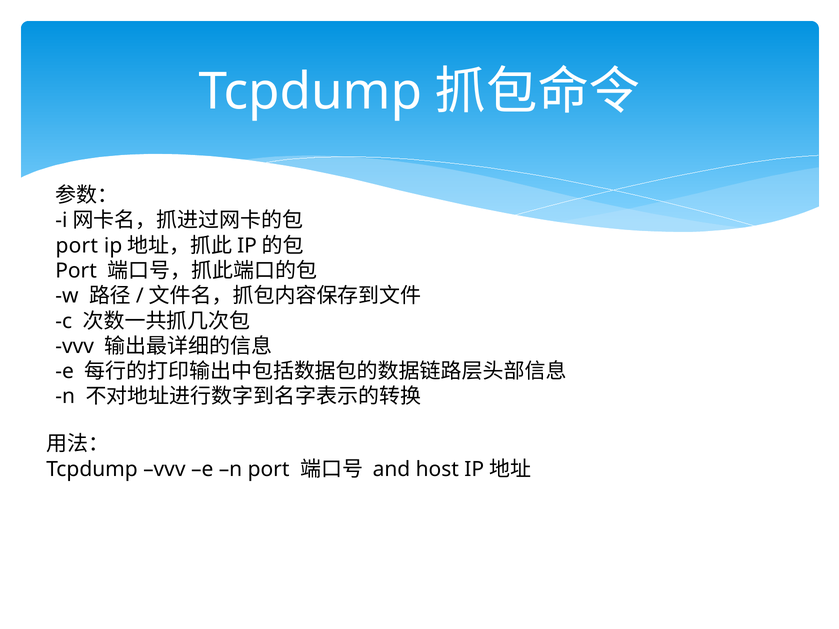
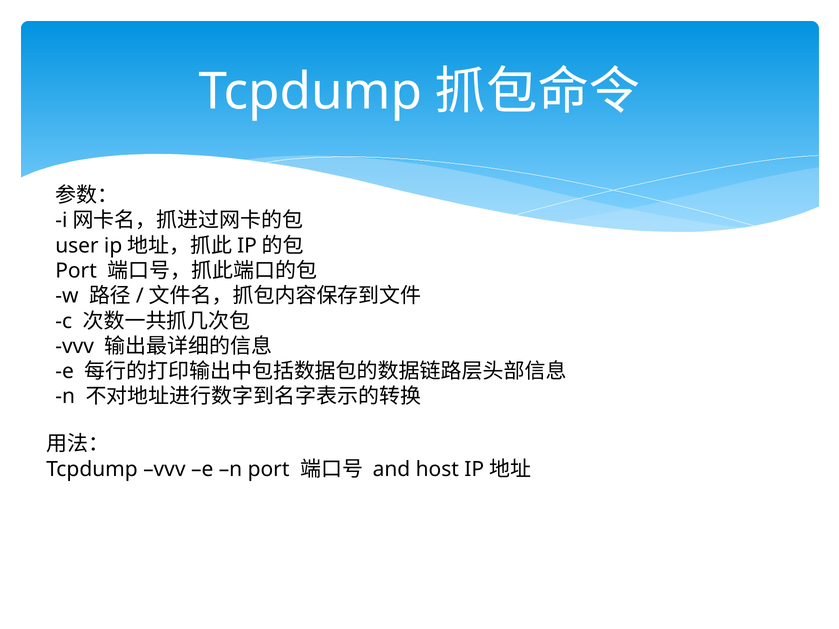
port at (77, 246): port -> user
